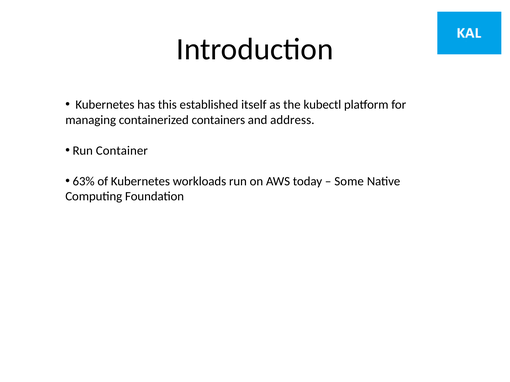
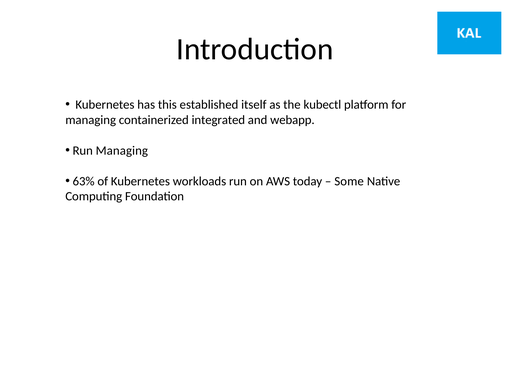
containers: containers -> integrated
address: address -> webapp
Run Container: Container -> Managing
